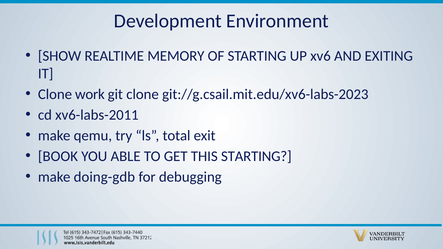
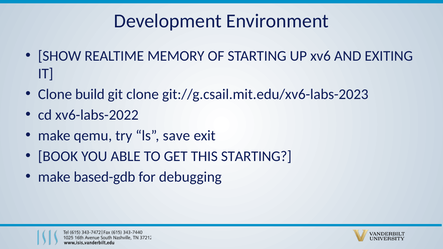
work: work -> build
xv6-labs-2011: xv6-labs-2011 -> xv6-labs-2022
total: total -> save
doing-gdb: doing-gdb -> based-gdb
